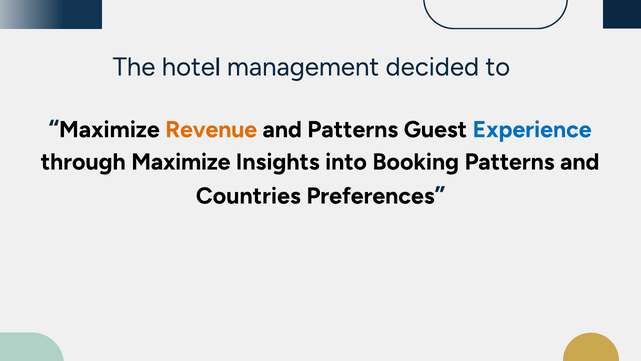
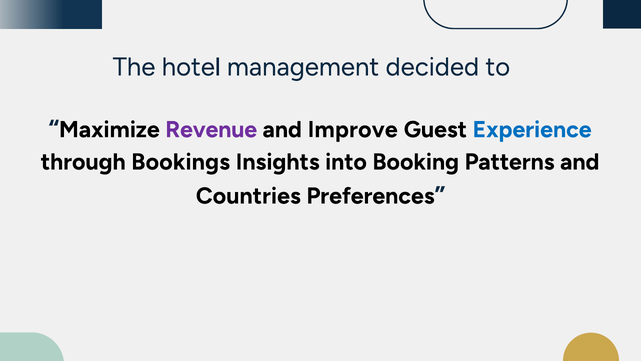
Revenue colour: orange -> purple
and Patterns: Patterns -> Improve
through Maximize: Maximize -> Bookings
